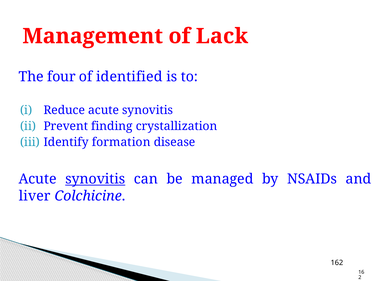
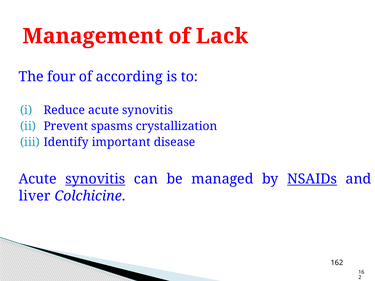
identified: identified -> according
finding: finding -> spasms
formation: formation -> important
NSAIDs underline: none -> present
